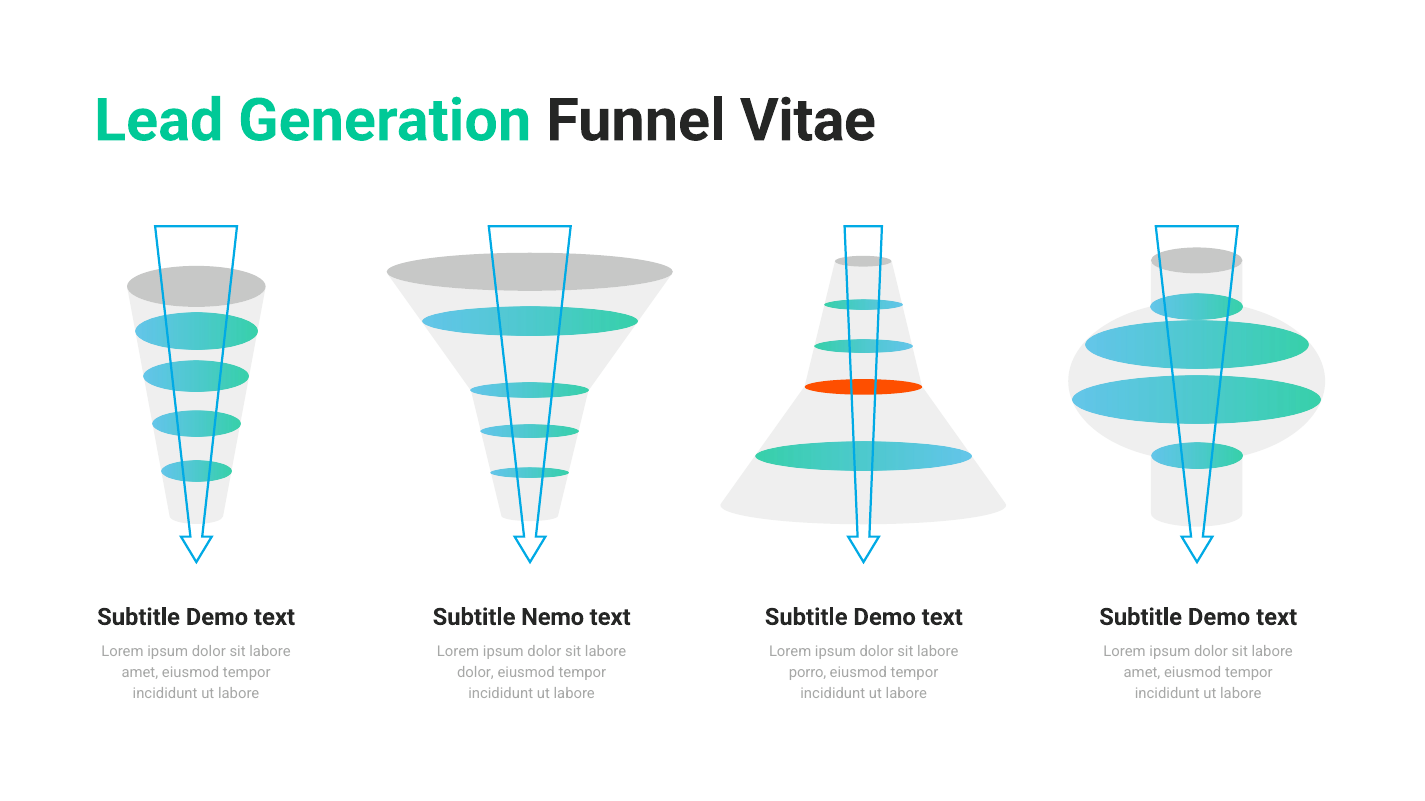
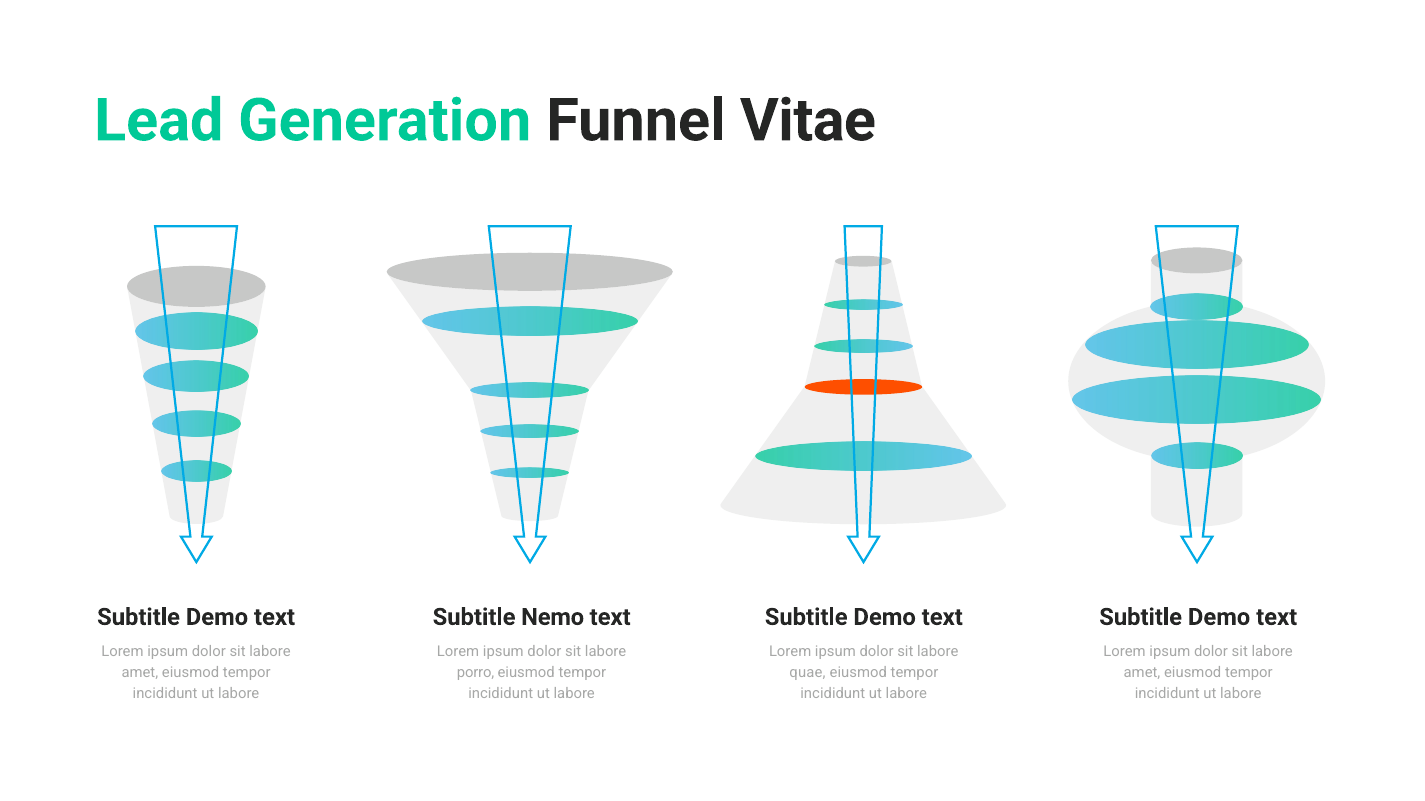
dolor at (475, 673): dolor -> porro
porro: porro -> quae
